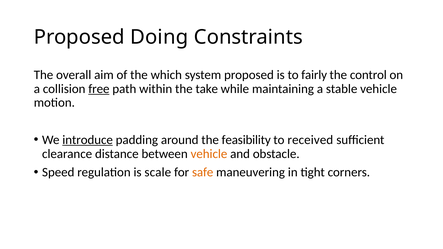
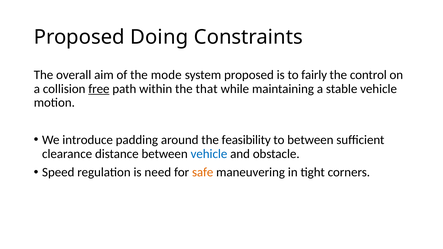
which: which -> mode
take: take -> that
introduce underline: present -> none
to received: received -> between
vehicle at (209, 154) colour: orange -> blue
scale: scale -> need
